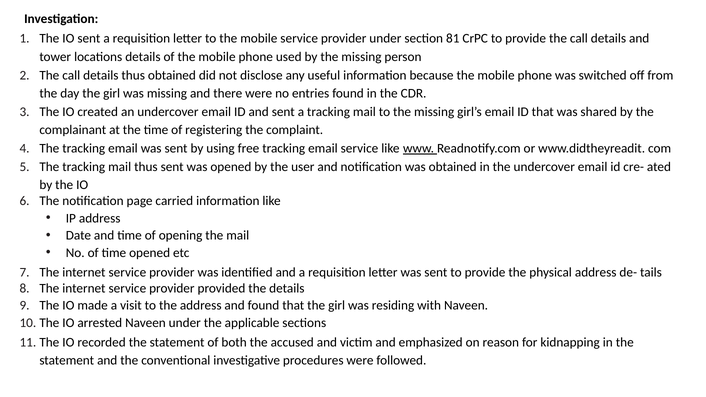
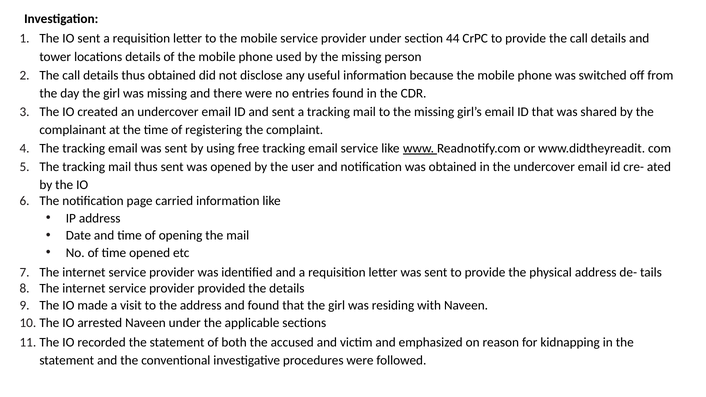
81: 81 -> 44
